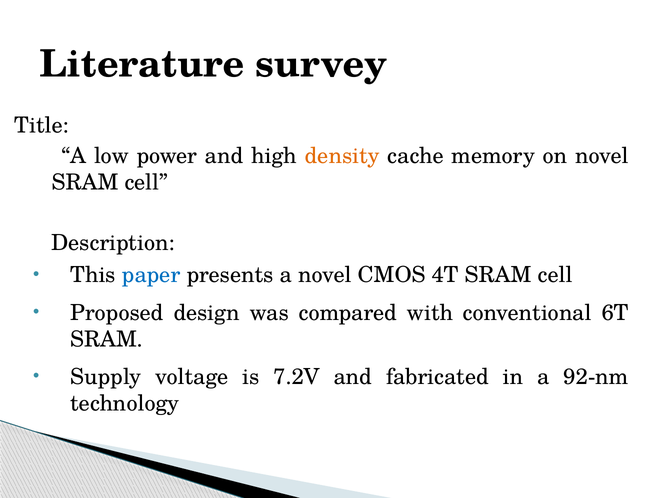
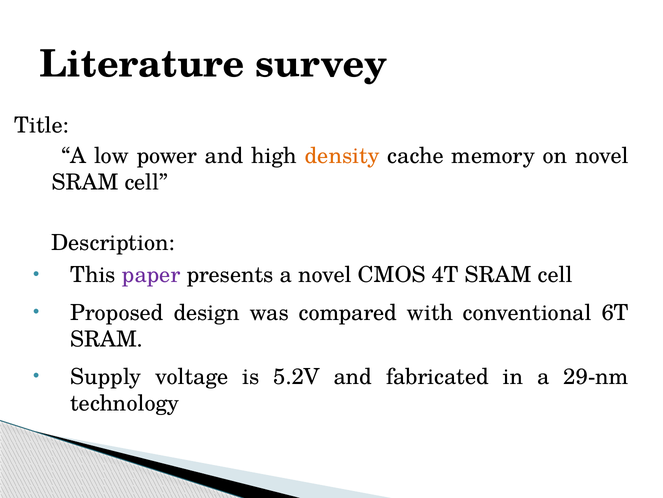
paper colour: blue -> purple
7.2V: 7.2V -> 5.2V
92-nm: 92-nm -> 29-nm
